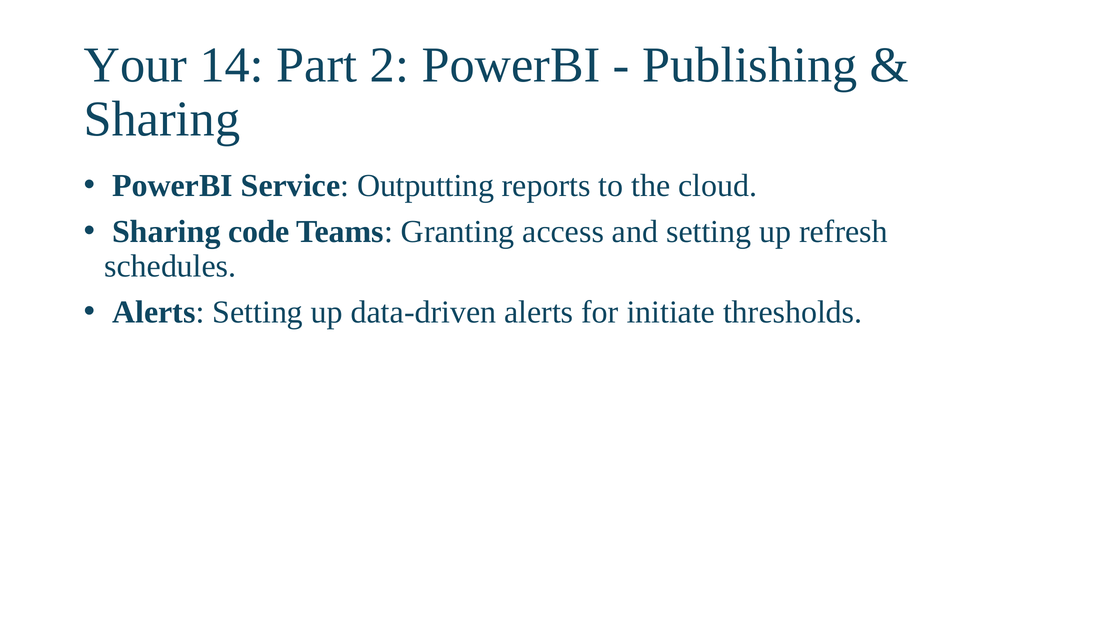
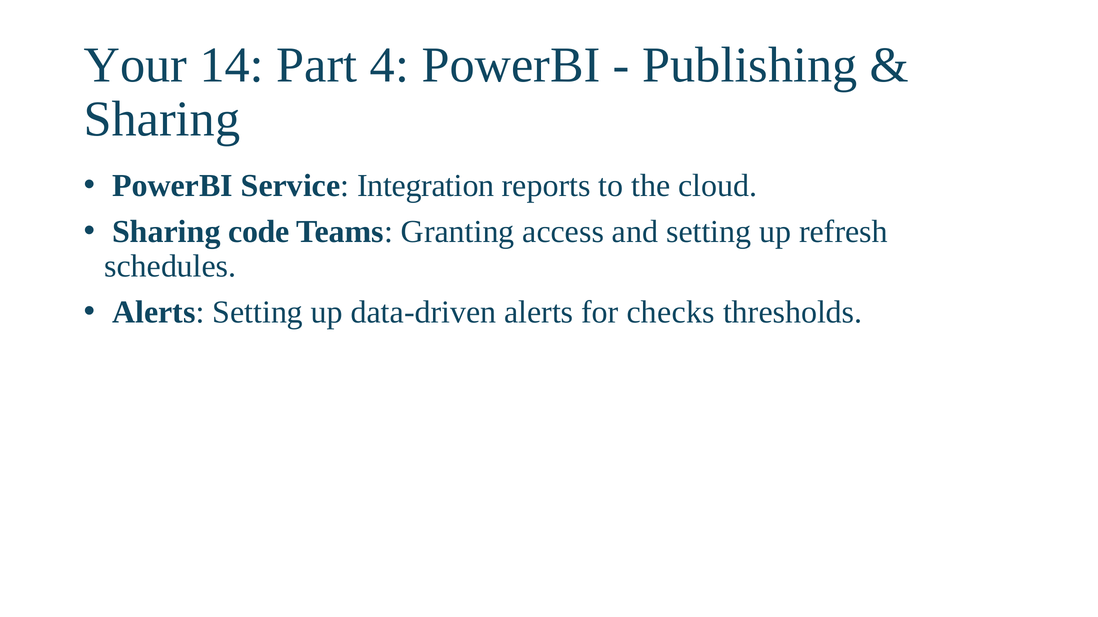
2: 2 -> 4
Outputting: Outputting -> Integration
initiate: initiate -> checks
